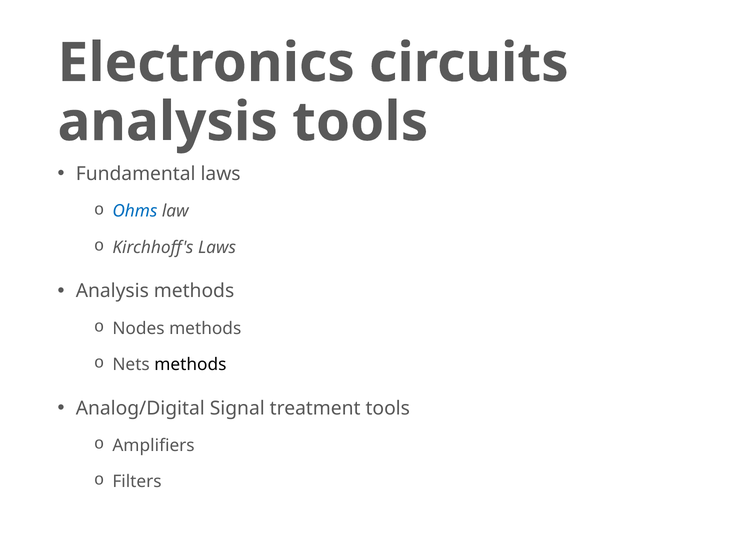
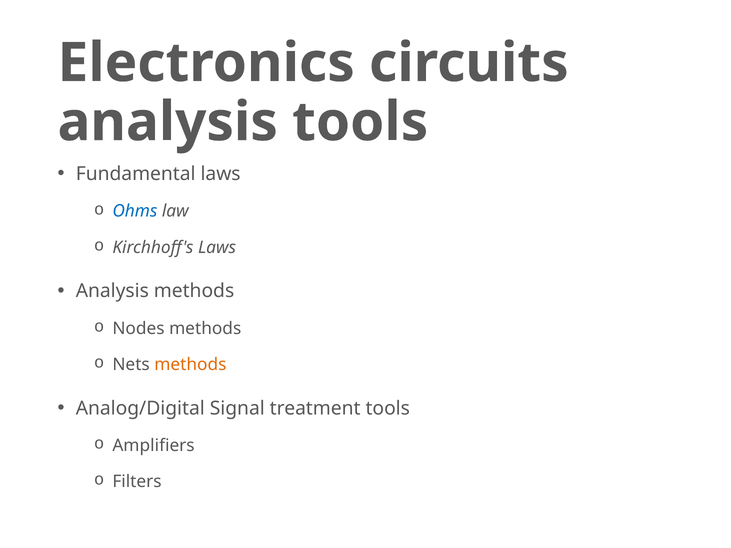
methods at (190, 365) colour: black -> orange
